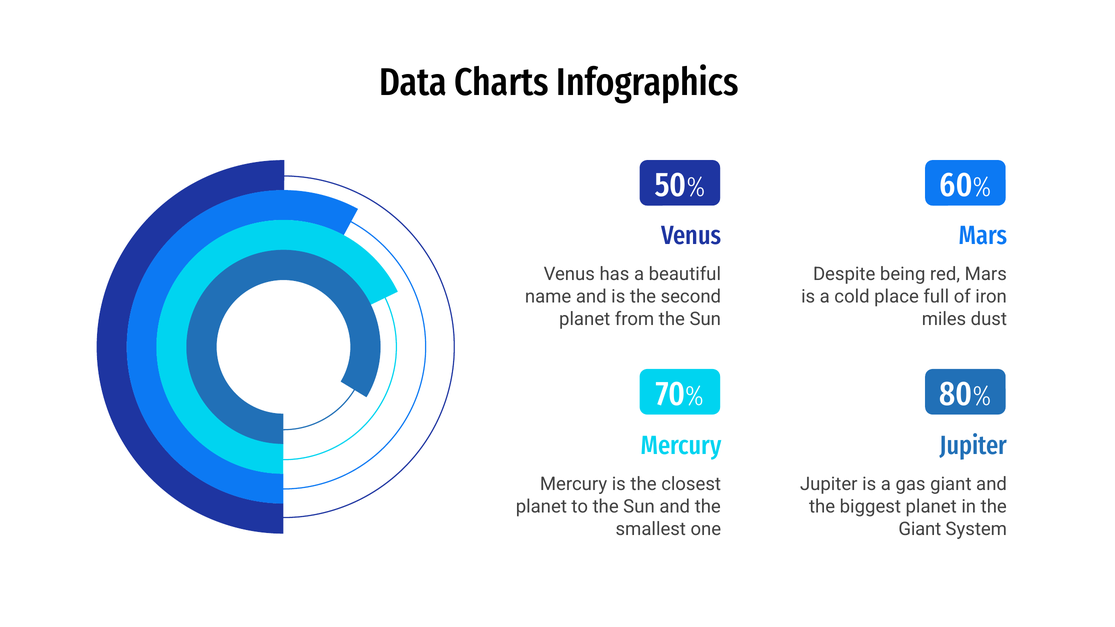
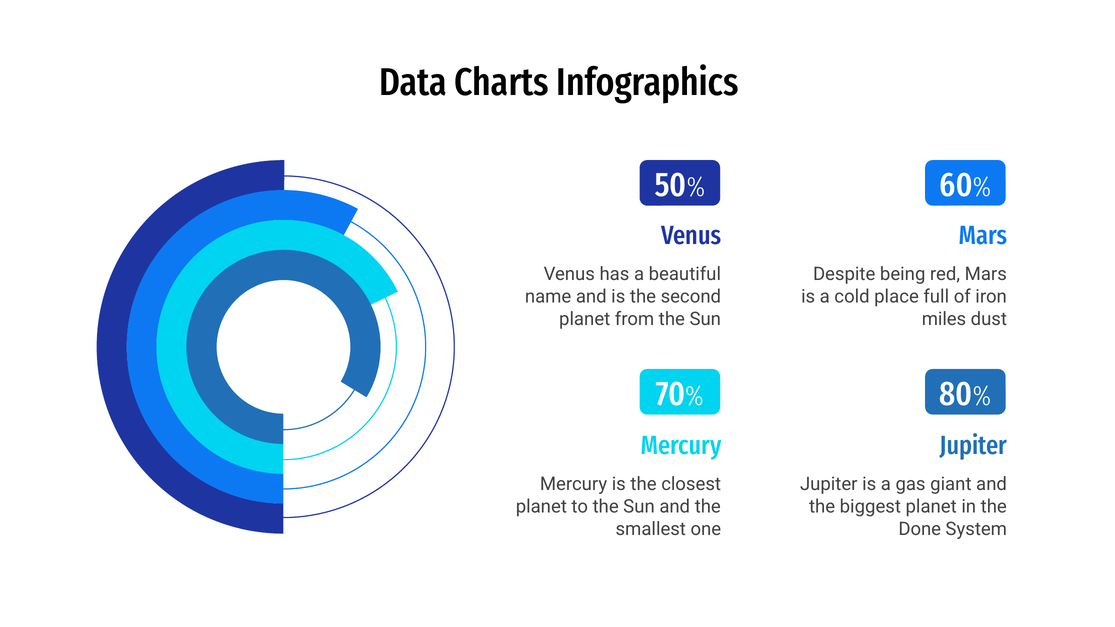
Giant at (920, 529): Giant -> Done
